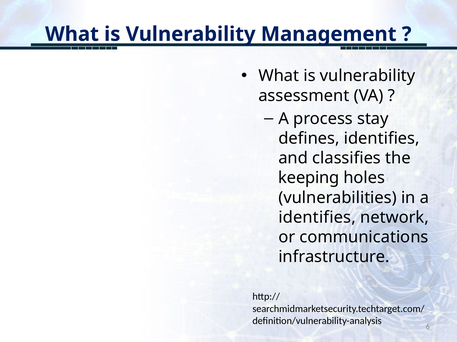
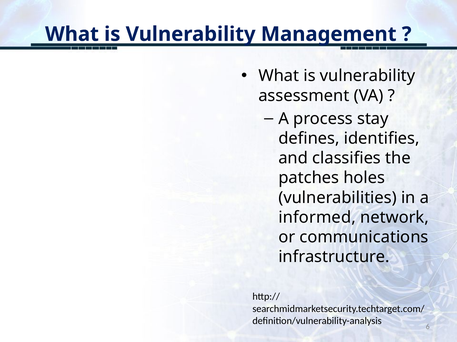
keeping: keeping -> patches
identifies at (317, 218): identifies -> informed
